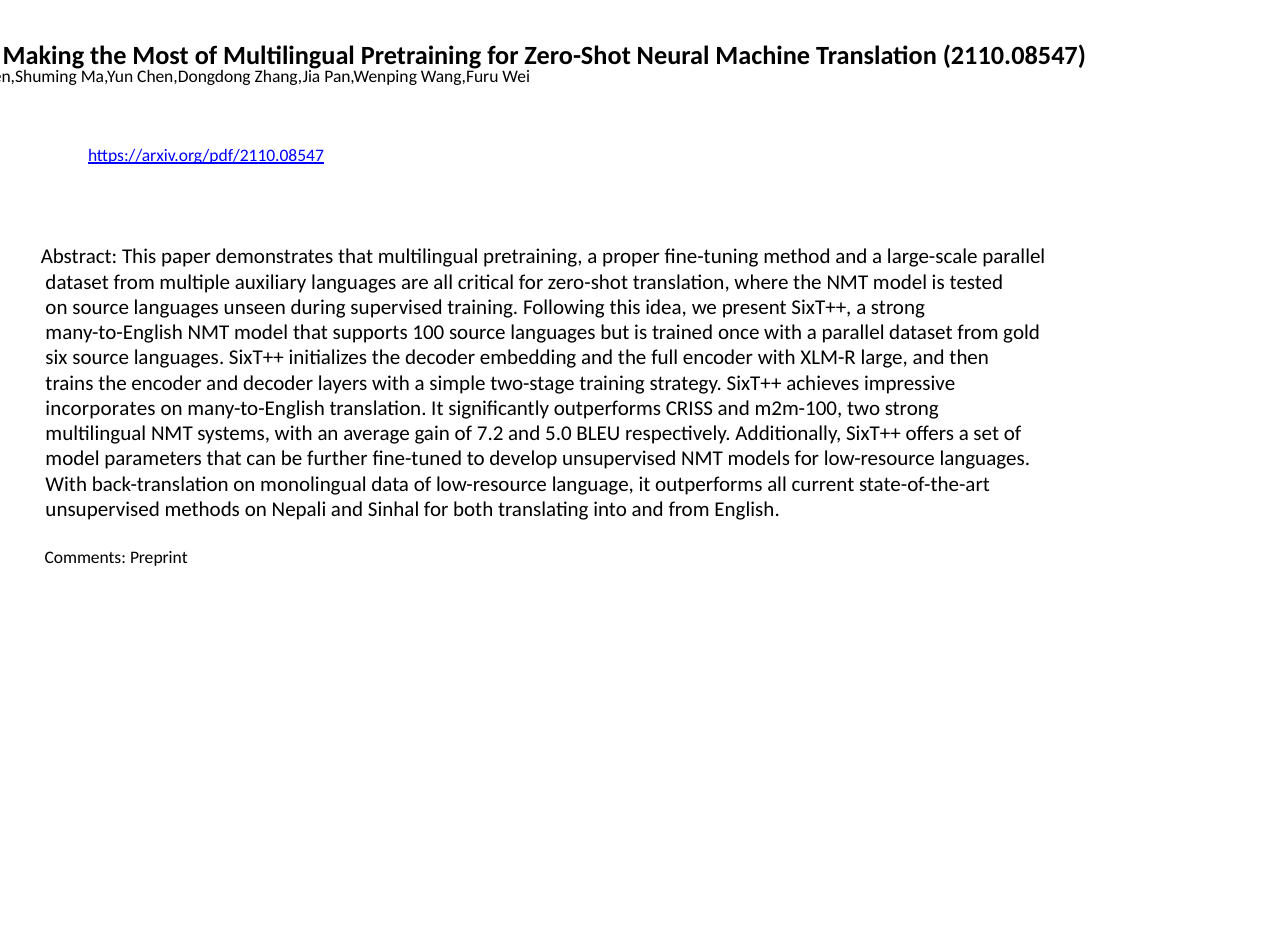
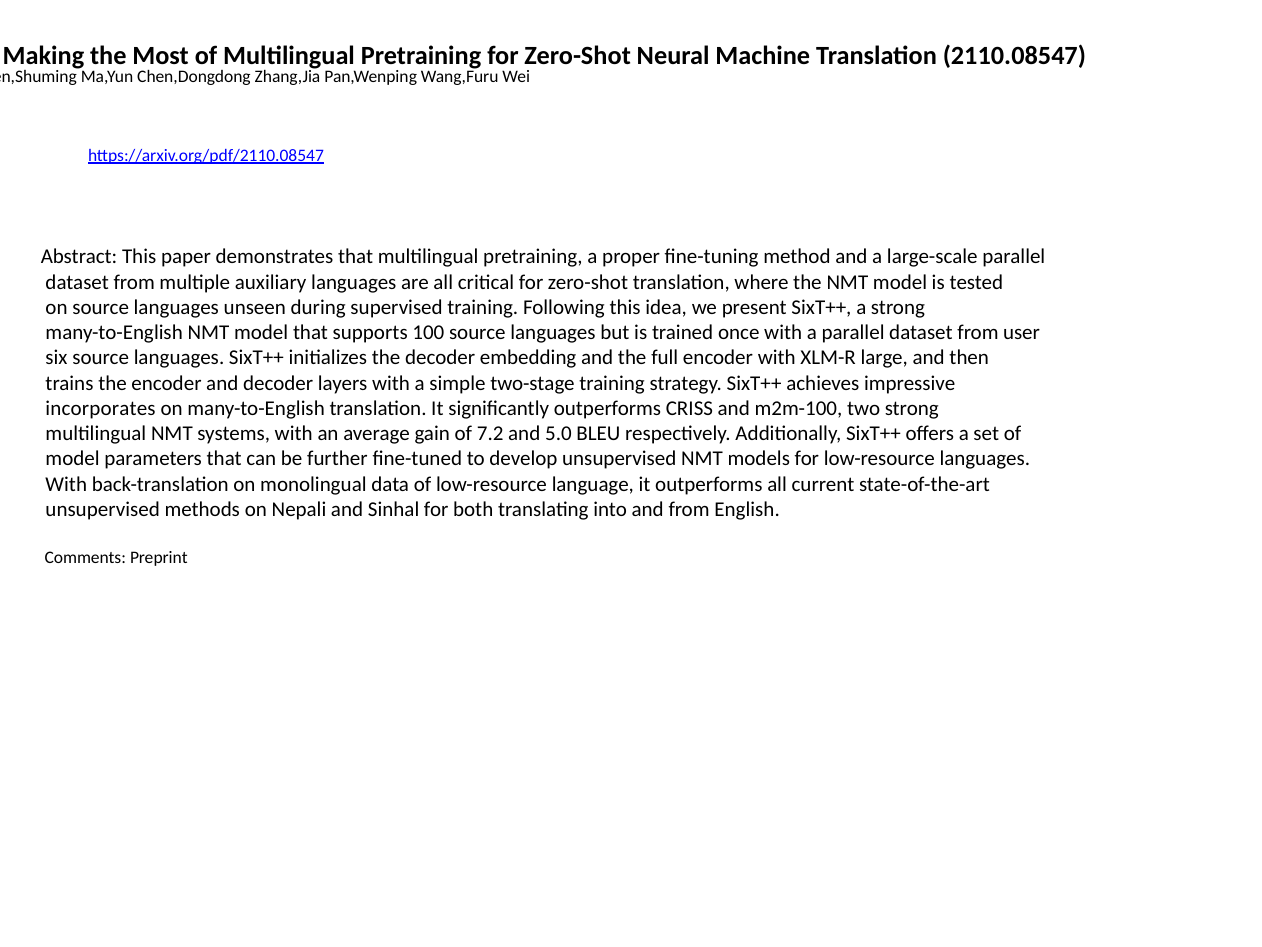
gold: gold -> user
